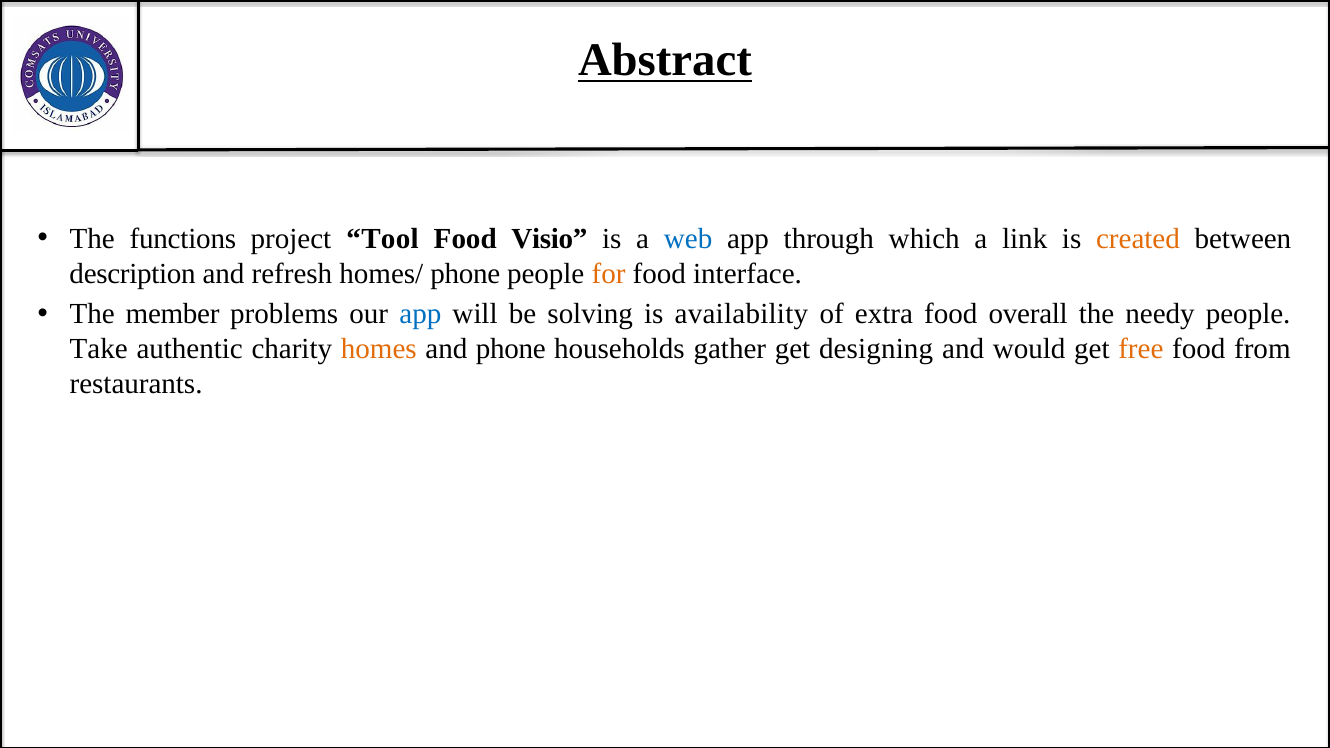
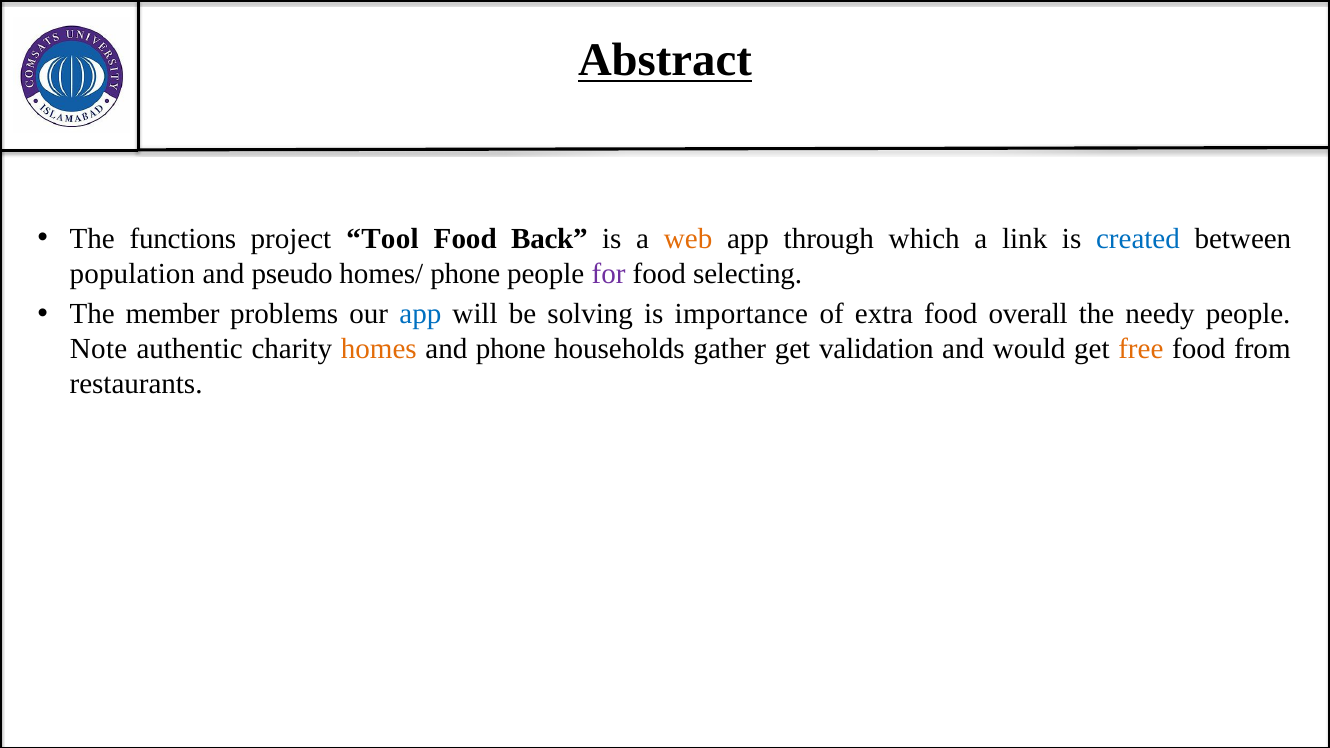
Visio: Visio -> Back
web colour: blue -> orange
created colour: orange -> blue
description: description -> population
refresh: refresh -> pseudo
for colour: orange -> purple
interface: interface -> selecting
availability: availability -> importance
Take: Take -> Note
designing: designing -> validation
